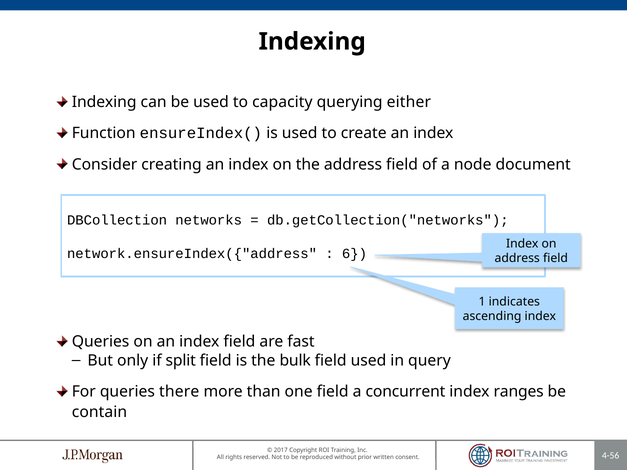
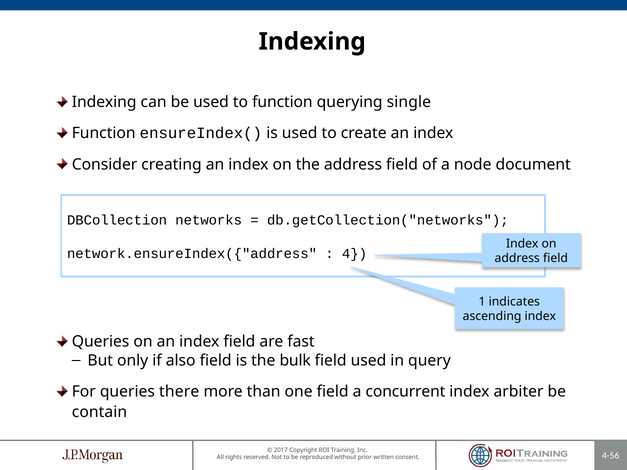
to capacity: capacity -> function
either: either -> single
6: 6 -> 4
split: split -> also
ranges: ranges -> arbiter
